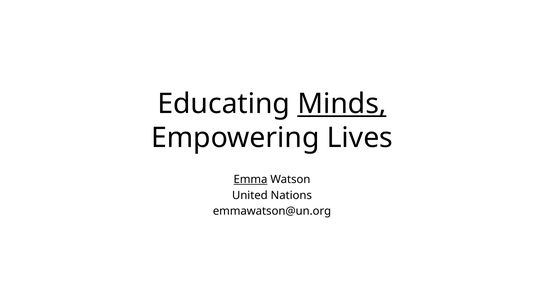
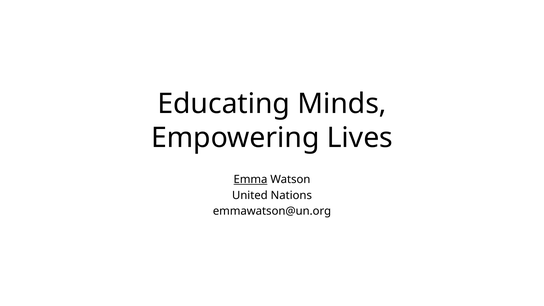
Minds underline: present -> none
